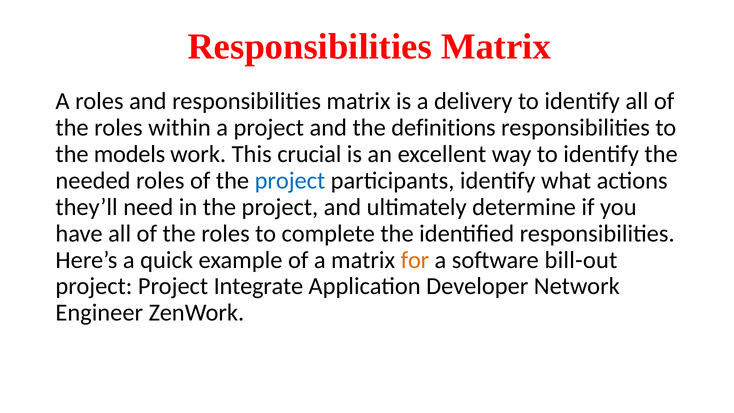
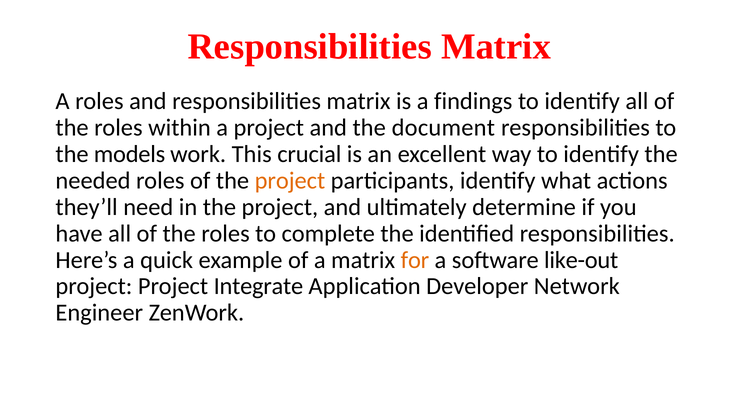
delivery: delivery -> findings
definitions: definitions -> document
project at (290, 181) colour: blue -> orange
bill-out: bill-out -> like-out
